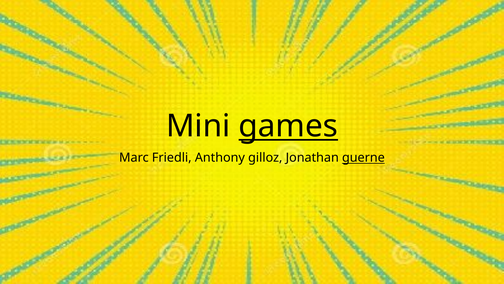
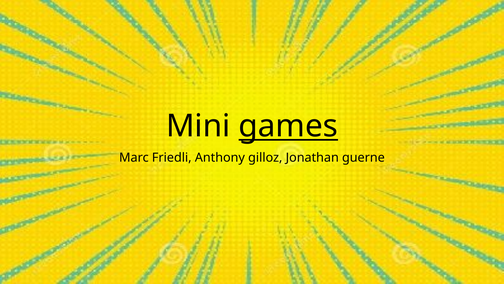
guerne underline: present -> none
